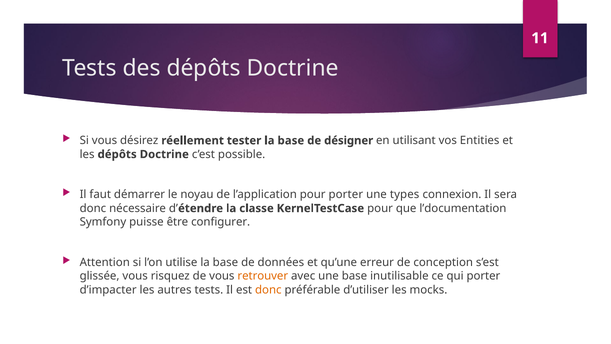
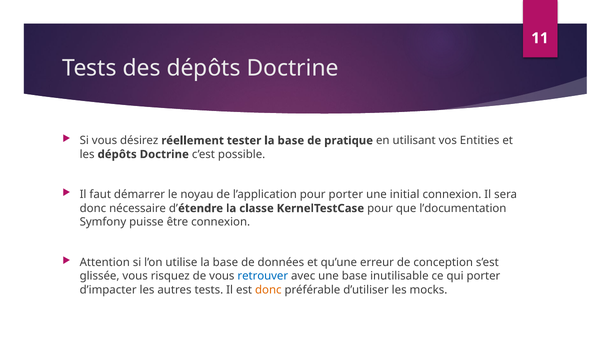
désigner: désigner -> pratique
types: types -> initial
être configurer: configurer -> connexion
retrouver colour: orange -> blue
